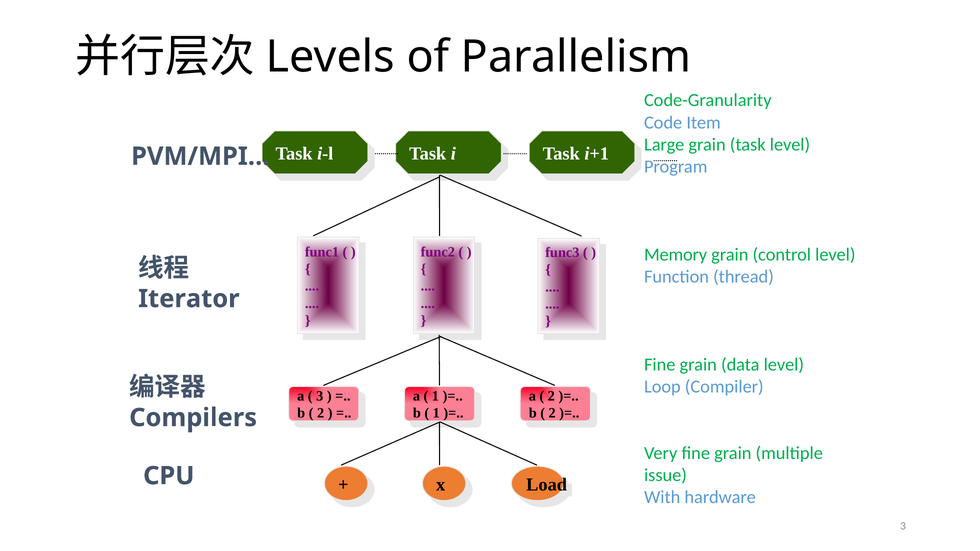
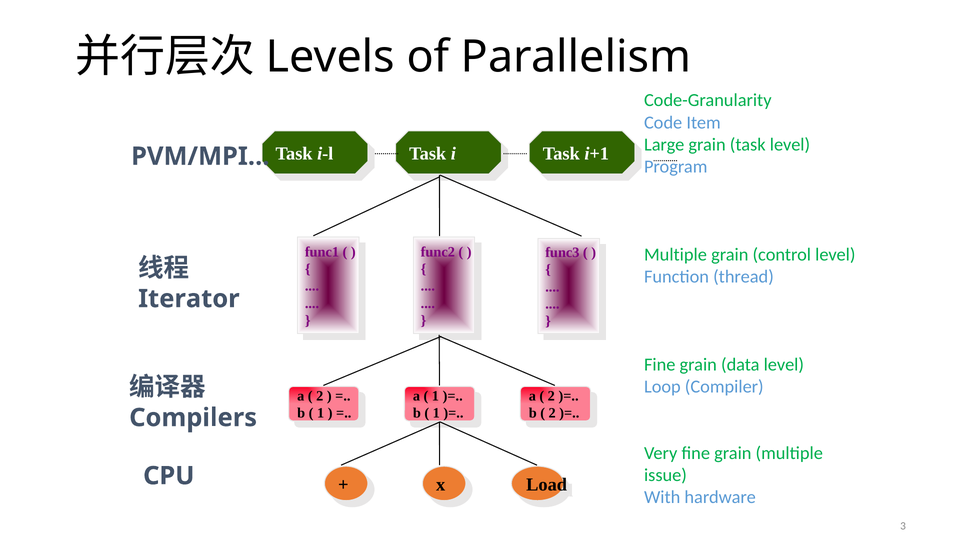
Memory at (676, 255): Memory -> Multiple
3 at (320, 396): 3 -> 2
2 at (321, 413): 2 -> 1
